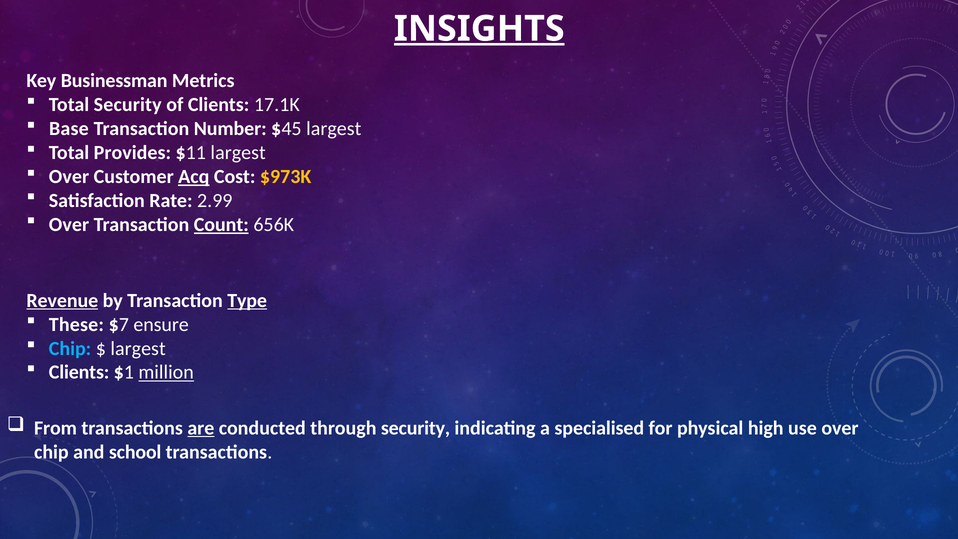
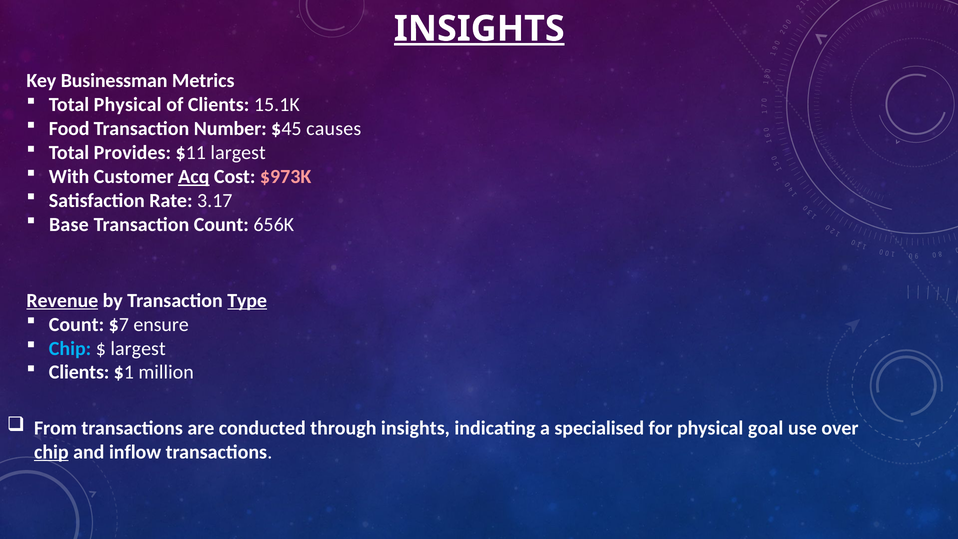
Total Security: Security -> Physical
17.1K: 17.1K -> 15.1K
Base: Base -> Food
$45 largest: largest -> causes
Over at (69, 177): Over -> With
$973K colour: yellow -> pink
2.99: 2.99 -> 3.17
Over at (69, 225): Over -> Base
Count at (221, 225) underline: present -> none
These at (76, 324): These -> Count
million underline: present -> none
are underline: present -> none
through security: security -> insights
high: high -> goal
chip at (51, 452) underline: none -> present
school: school -> inflow
